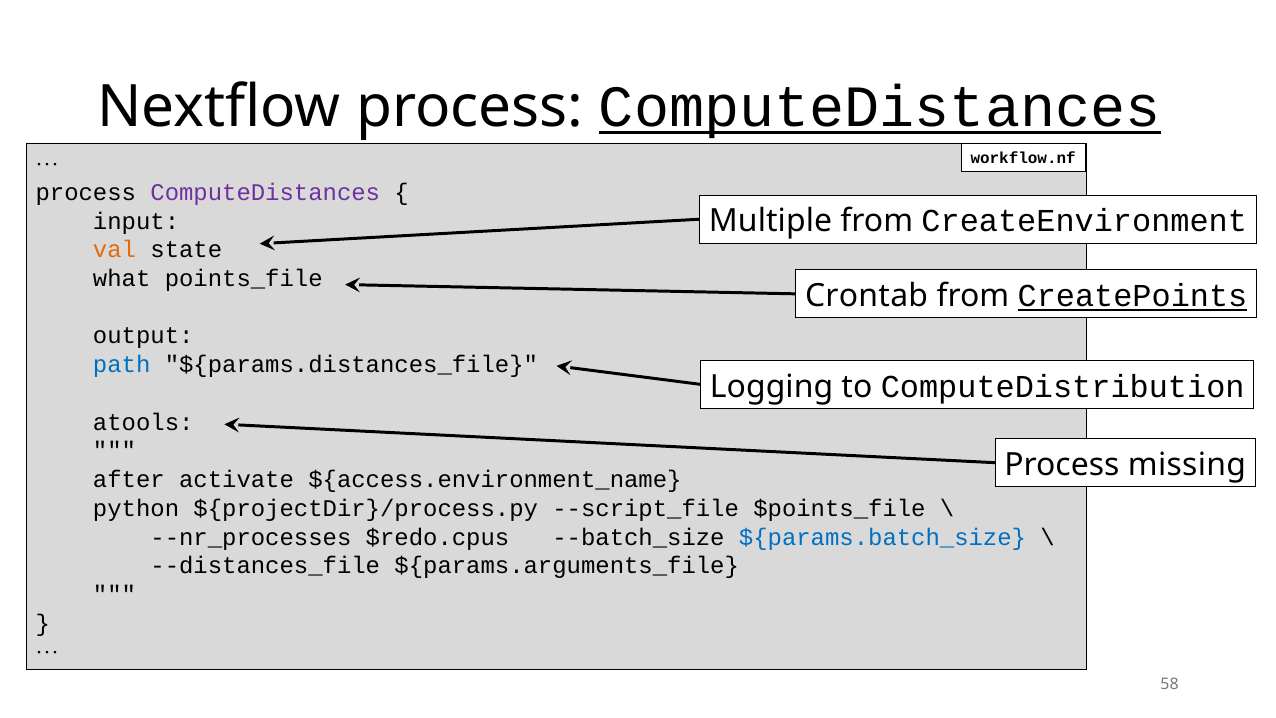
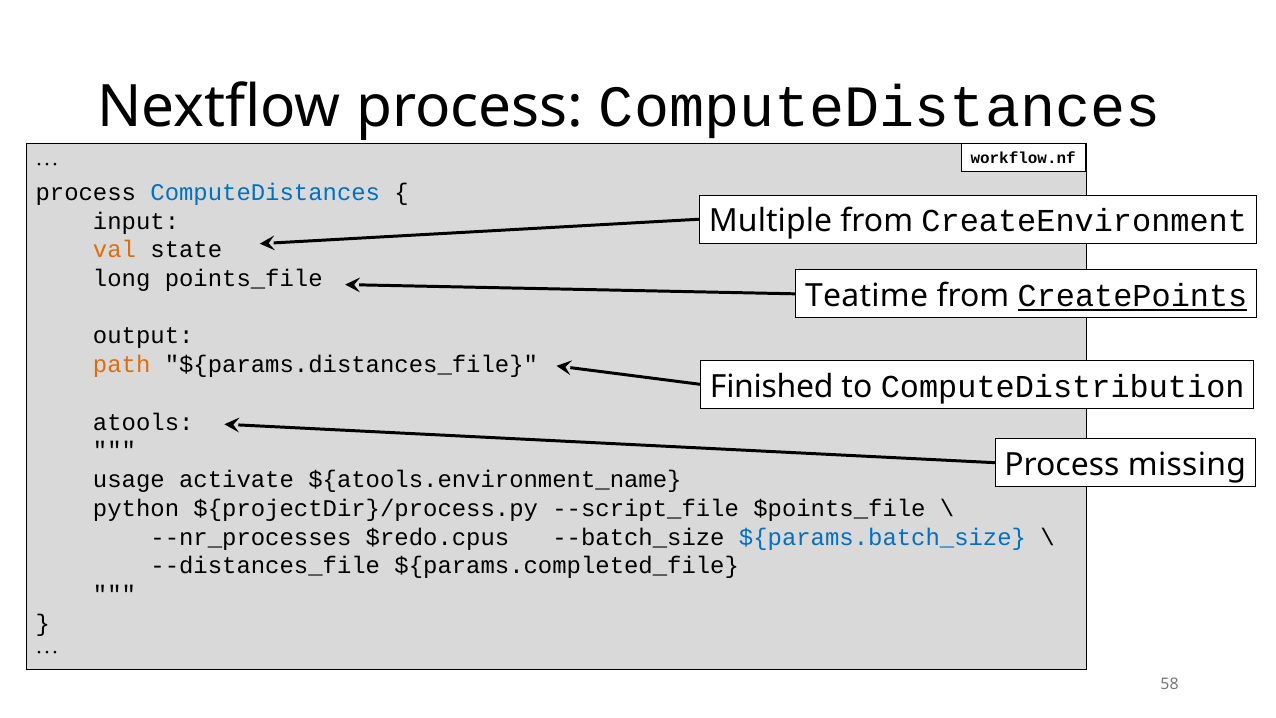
ComputeDistances at (880, 107) underline: present -> none
ComputeDistances at (265, 192) colour: purple -> blue
what: what -> long
Crontab: Crontab -> Teatime
path colour: blue -> orange
Logging: Logging -> Finished
after: after -> usage
${access.environment_name: ${access.environment_name -> ${atools.environment_name
${params.arguments_file: ${params.arguments_file -> ${params.completed_file
